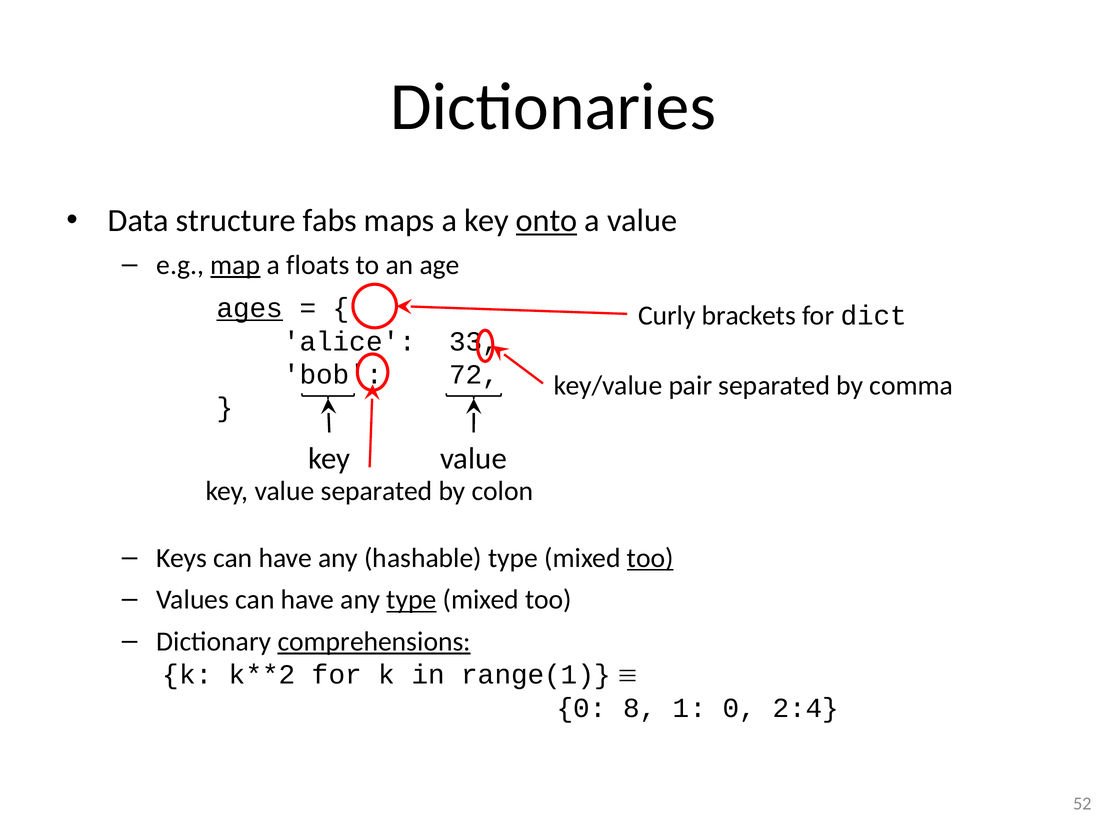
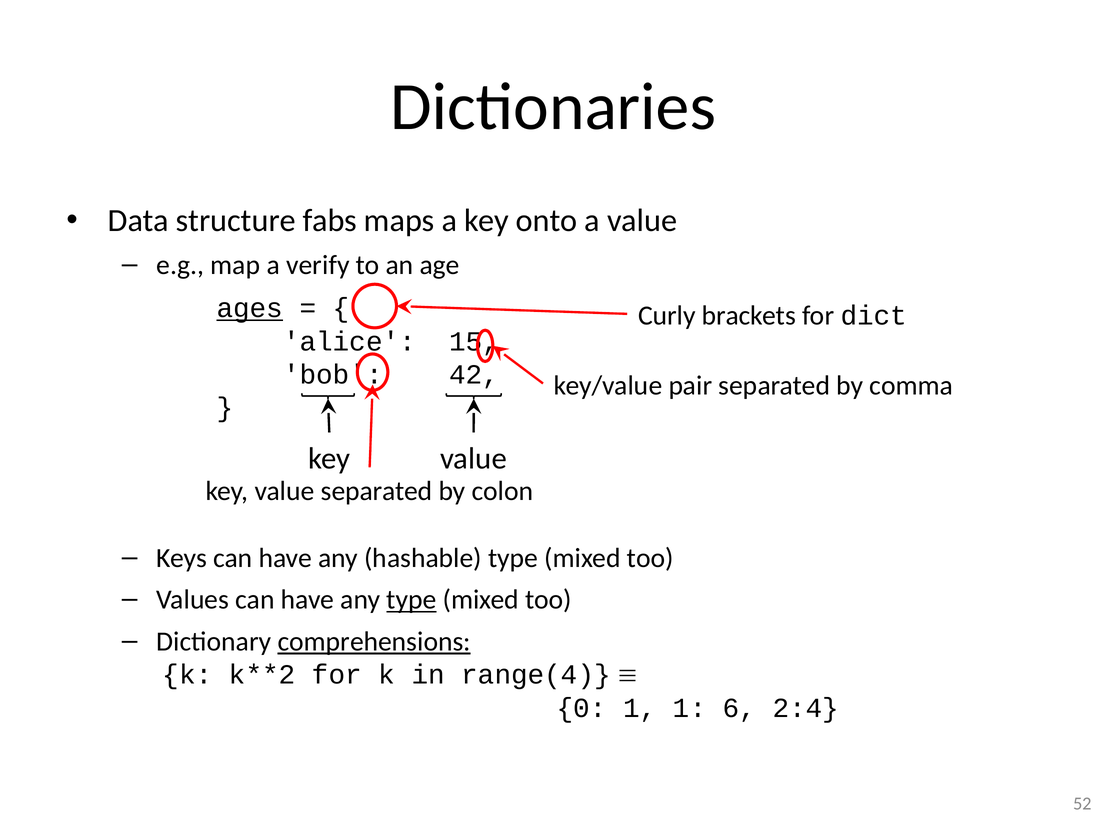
onto underline: present -> none
map underline: present -> none
floats: floats -> verify
33: 33 -> 15
72: 72 -> 42
too at (650, 558) underline: present -> none
range(1: range(1 -> range(4
0 8: 8 -> 1
1 0: 0 -> 6
